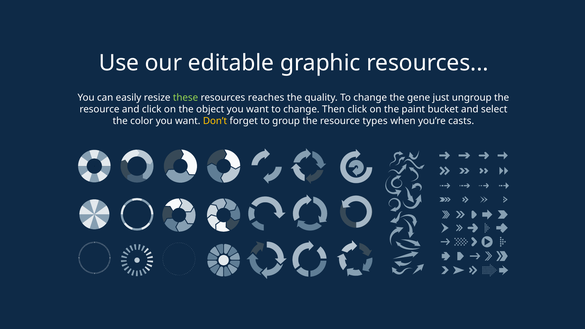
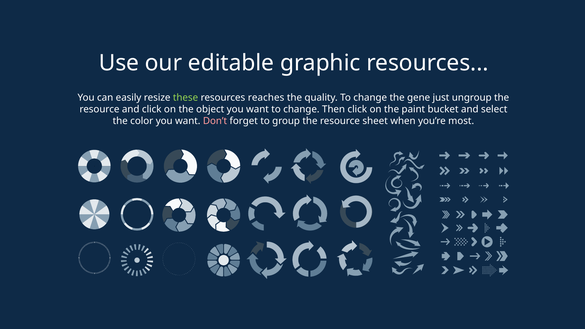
Don’t colour: yellow -> pink
types: types -> sheet
casts: casts -> most
